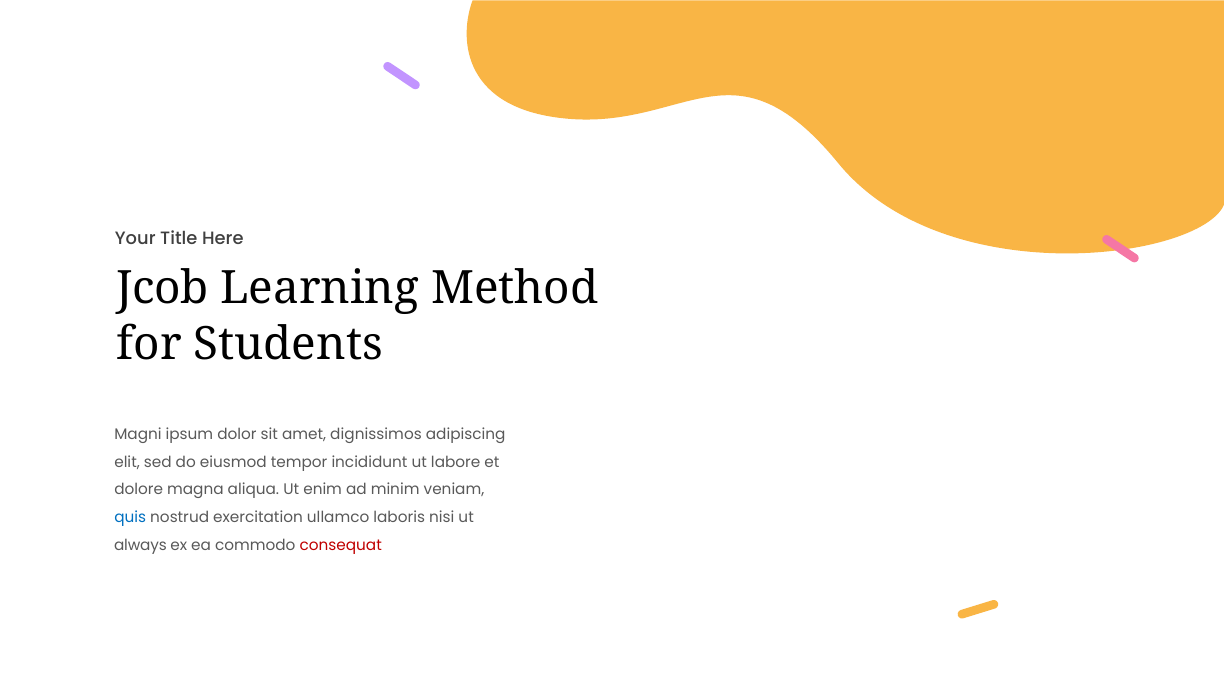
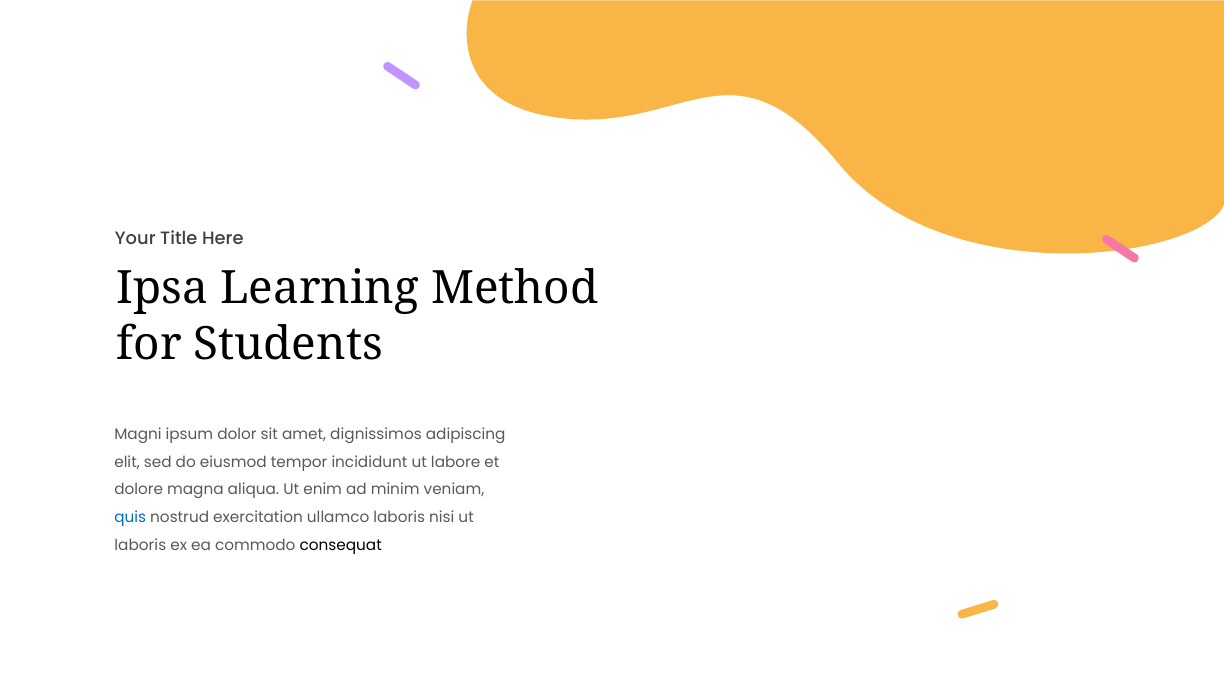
Jcob: Jcob -> Ipsa
always at (140, 545): always -> laboris
consequat colour: red -> black
